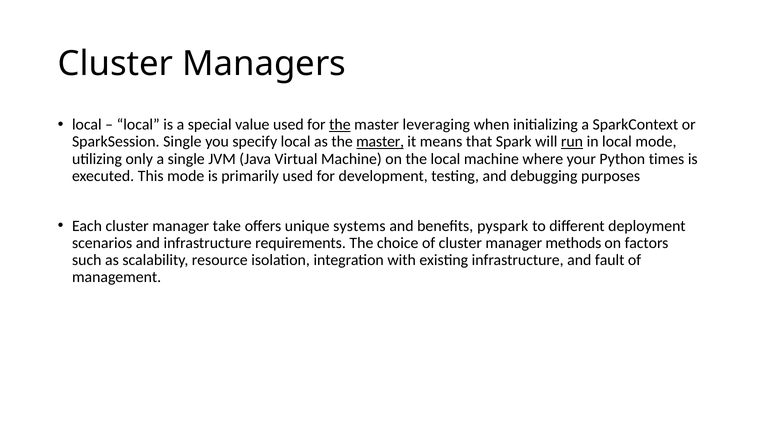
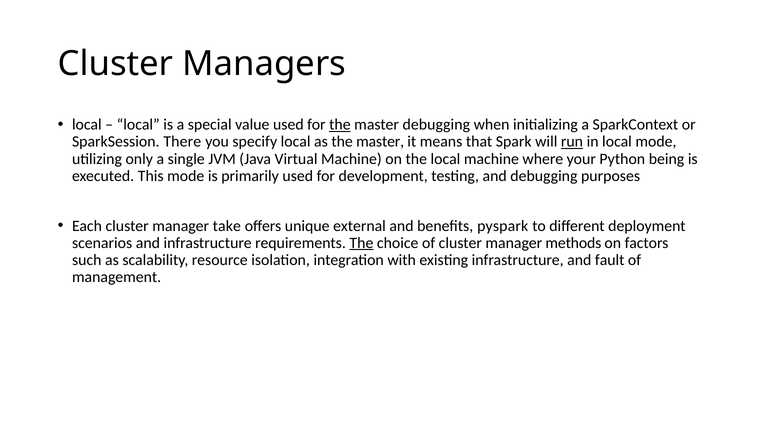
master leveraging: leveraging -> debugging
SparkSession Single: Single -> There
master at (380, 142) underline: present -> none
times: times -> being
systems: systems -> external
The at (361, 243) underline: none -> present
